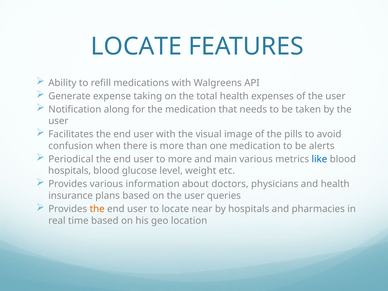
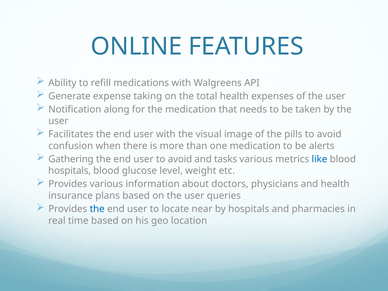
LOCATE at (136, 46): LOCATE -> ONLINE
Periodical: Periodical -> Gathering
user to more: more -> avoid
main: main -> tasks
the at (97, 209) colour: orange -> blue
